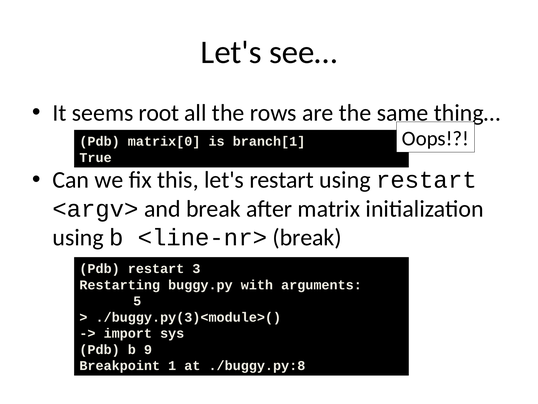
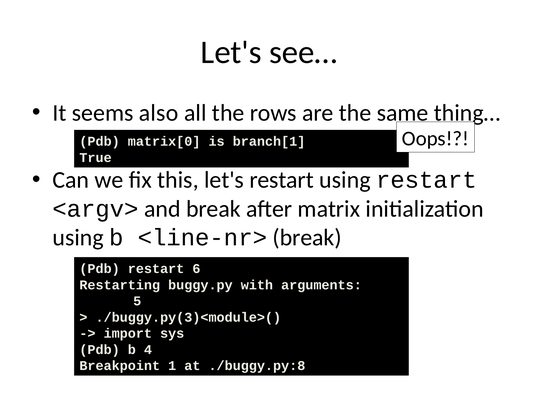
root: root -> also
3: 3 -> 6
9: 9 -> 4
